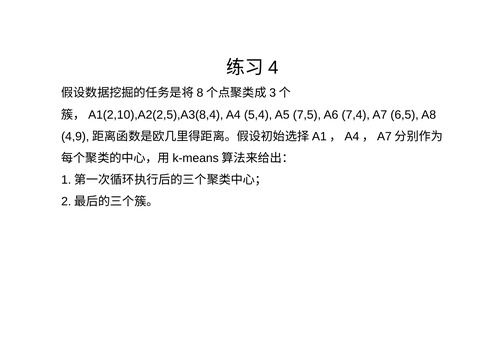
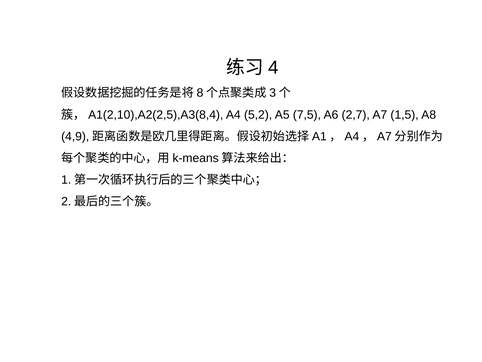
5,4: 5,4 -> 5,2
7,4: 7,4 -> 2,7
6,5: 6,5 -> 1,5
